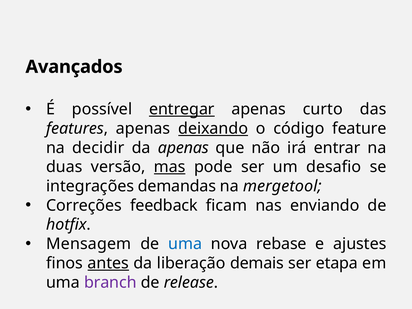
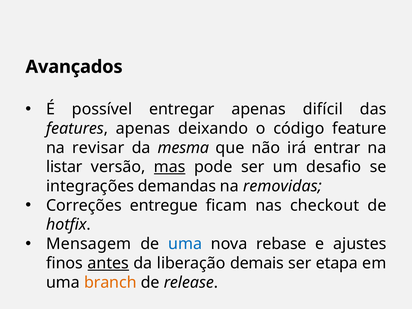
entregar underline: present -> none
curto: curto -> difícil
deixando underline: present -> none
decidir: decidir -> revisar
da apenas: apenas -> mesma
duas: duas -> listar
mergetool: mergetool -> removidas
feedback: feedback -> entregue
enviando: enviando -> checkout
branch colour: purple -> orange
